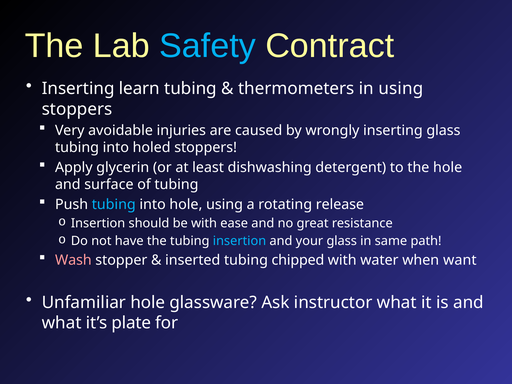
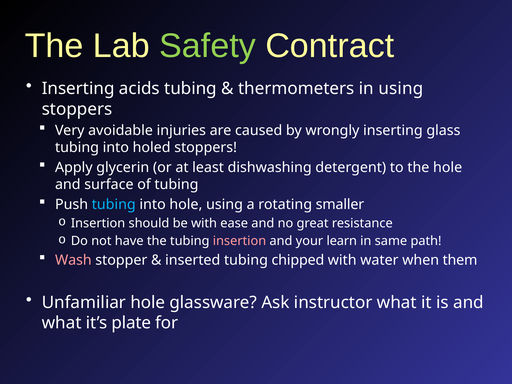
Safety colour: light blue -> light green
learn: learn -> acids
release: release -> smaller
insertion at (239, 241) colour: light blue -> pink
your glass: glass -> learn
want: want -> them
